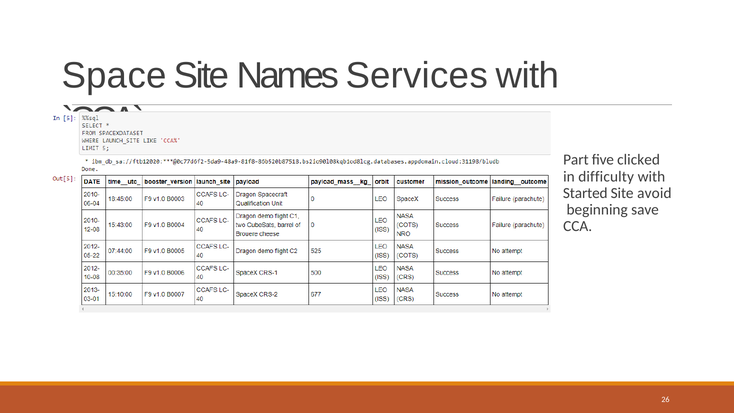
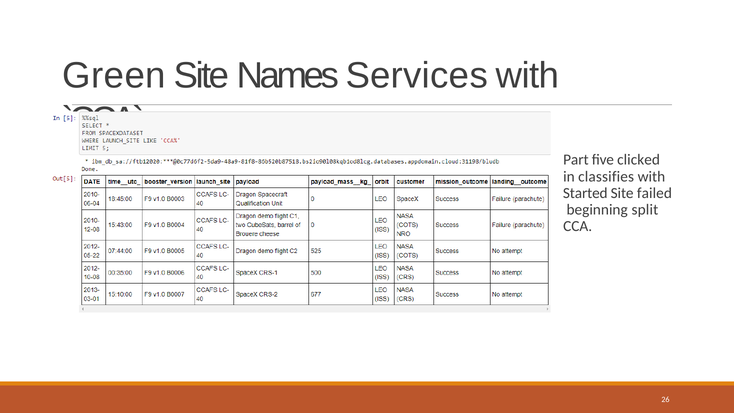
Space: Space -> Green
difficulty: difficulty -> classifies
avoid: avoid -> failed
save: save -> split
